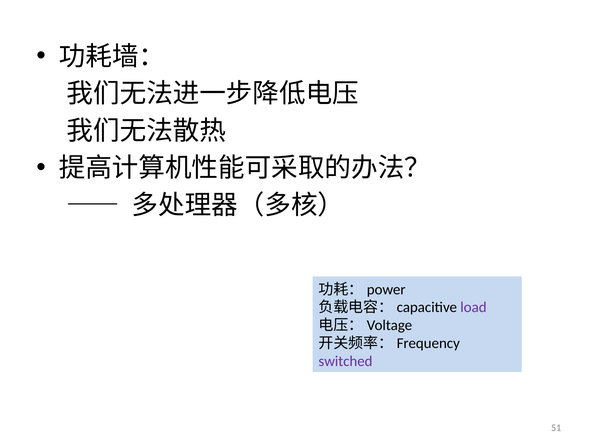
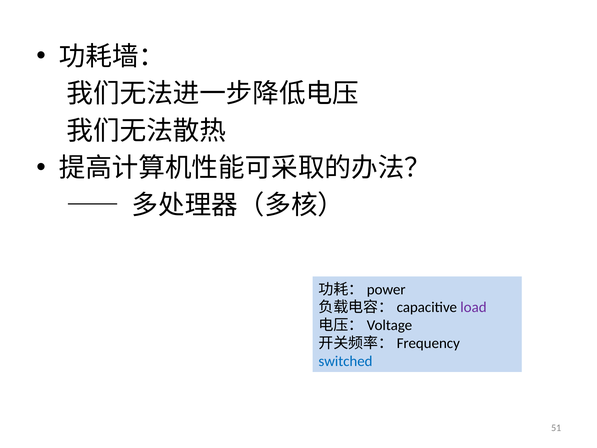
switched colour: purple -> blue
